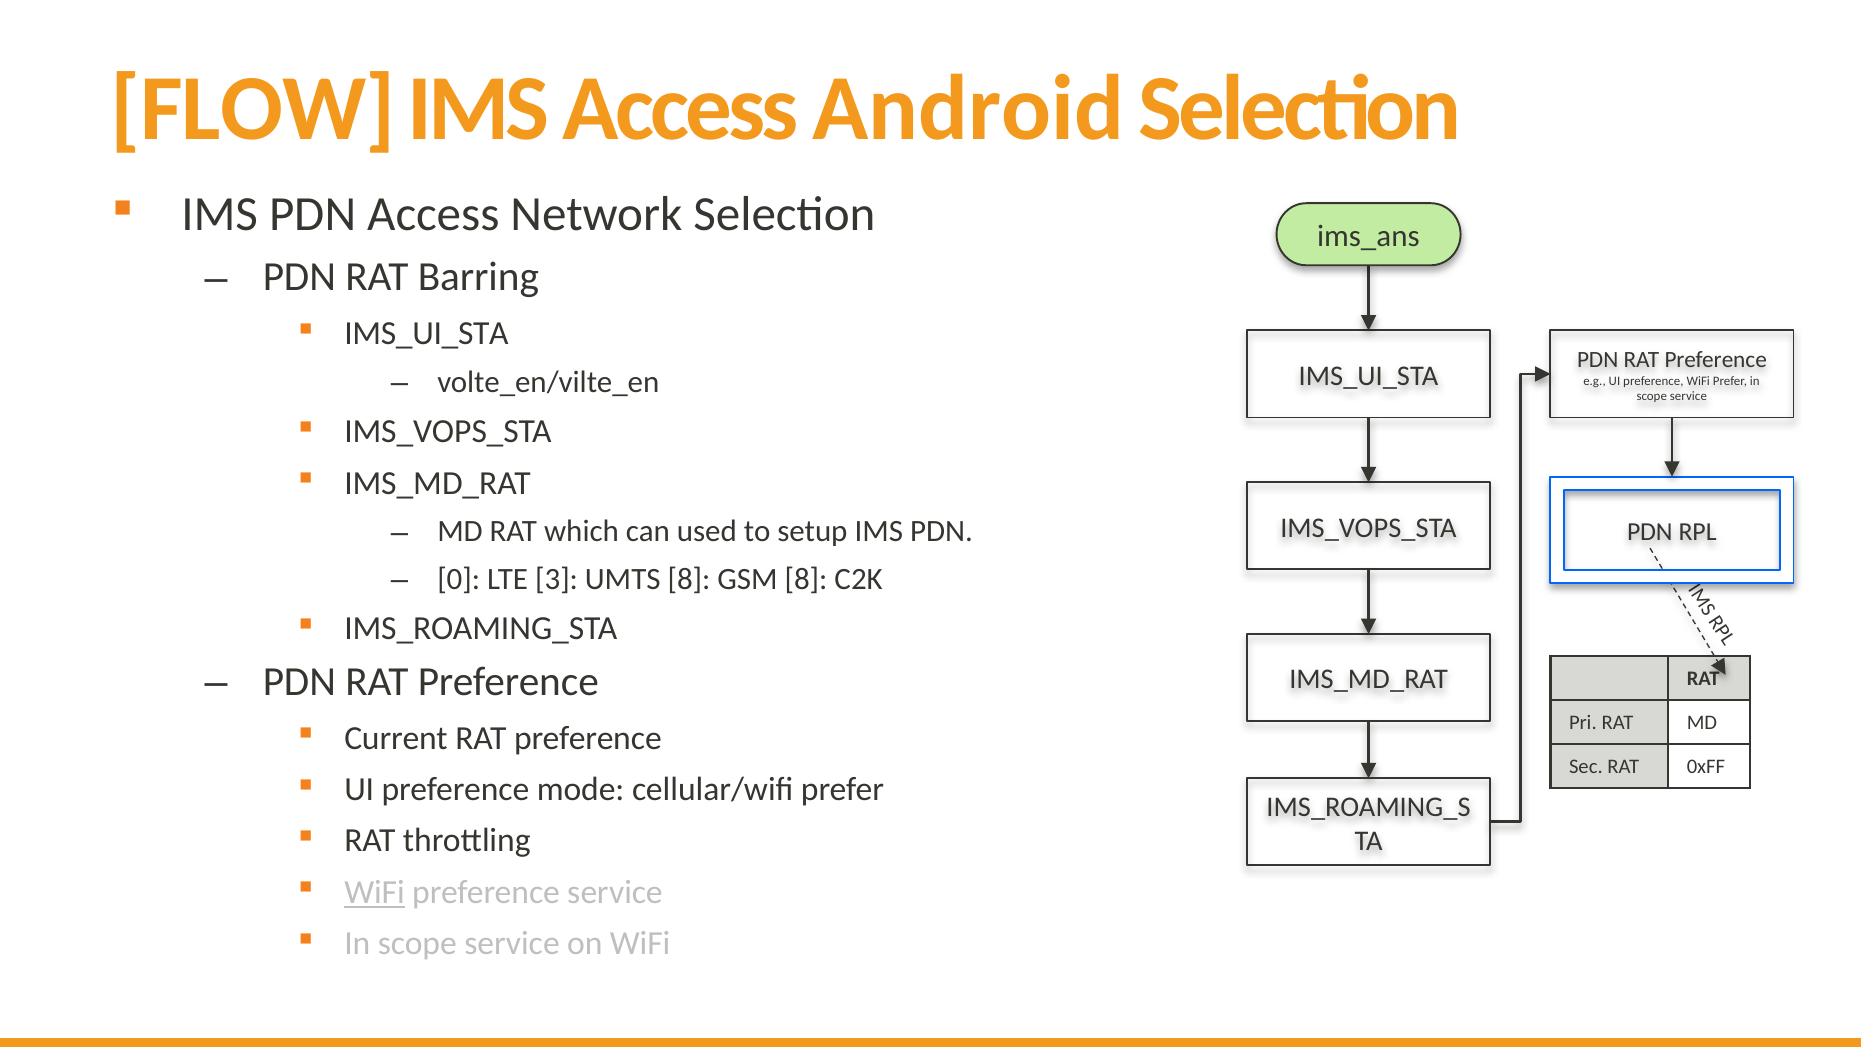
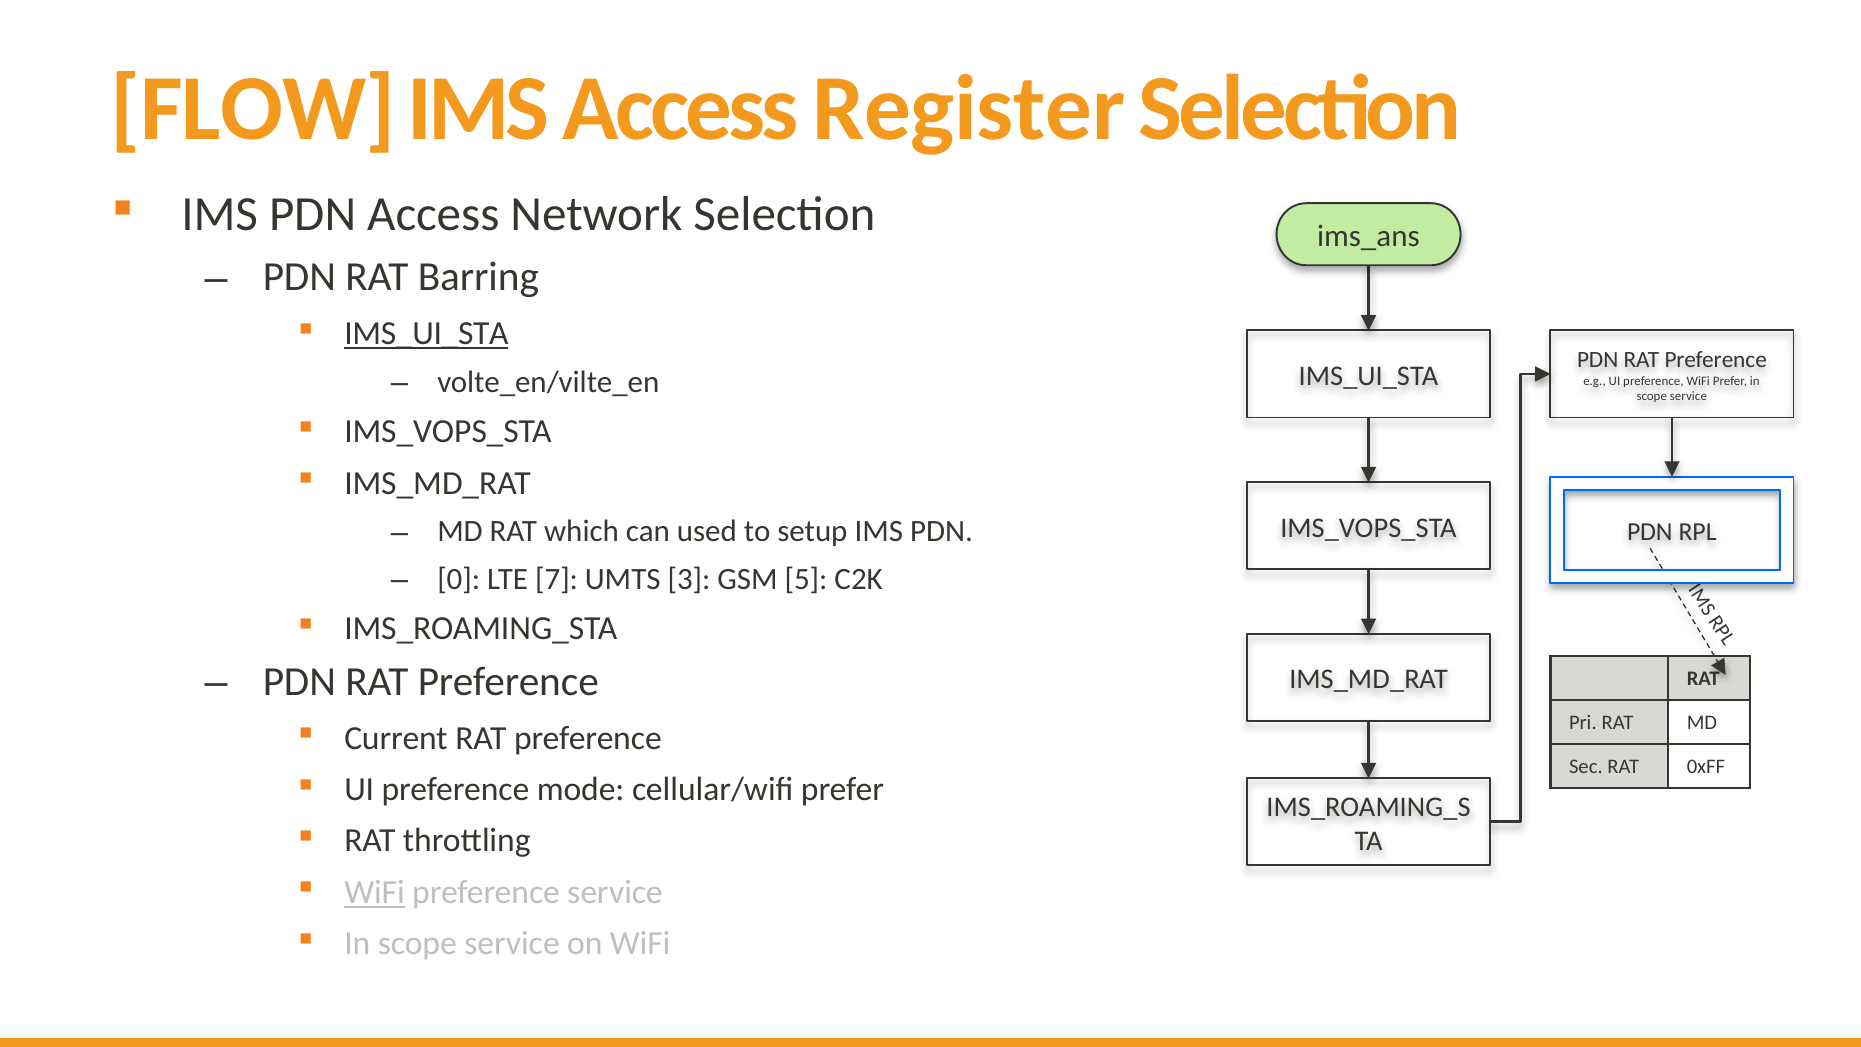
Android: Android -> Register
IMS_UI_STA at (426, 333) underline: none -> present
3: 3 -> 7
UMTS 8: 8 -> 3
GSM 8: 8 -> 5
